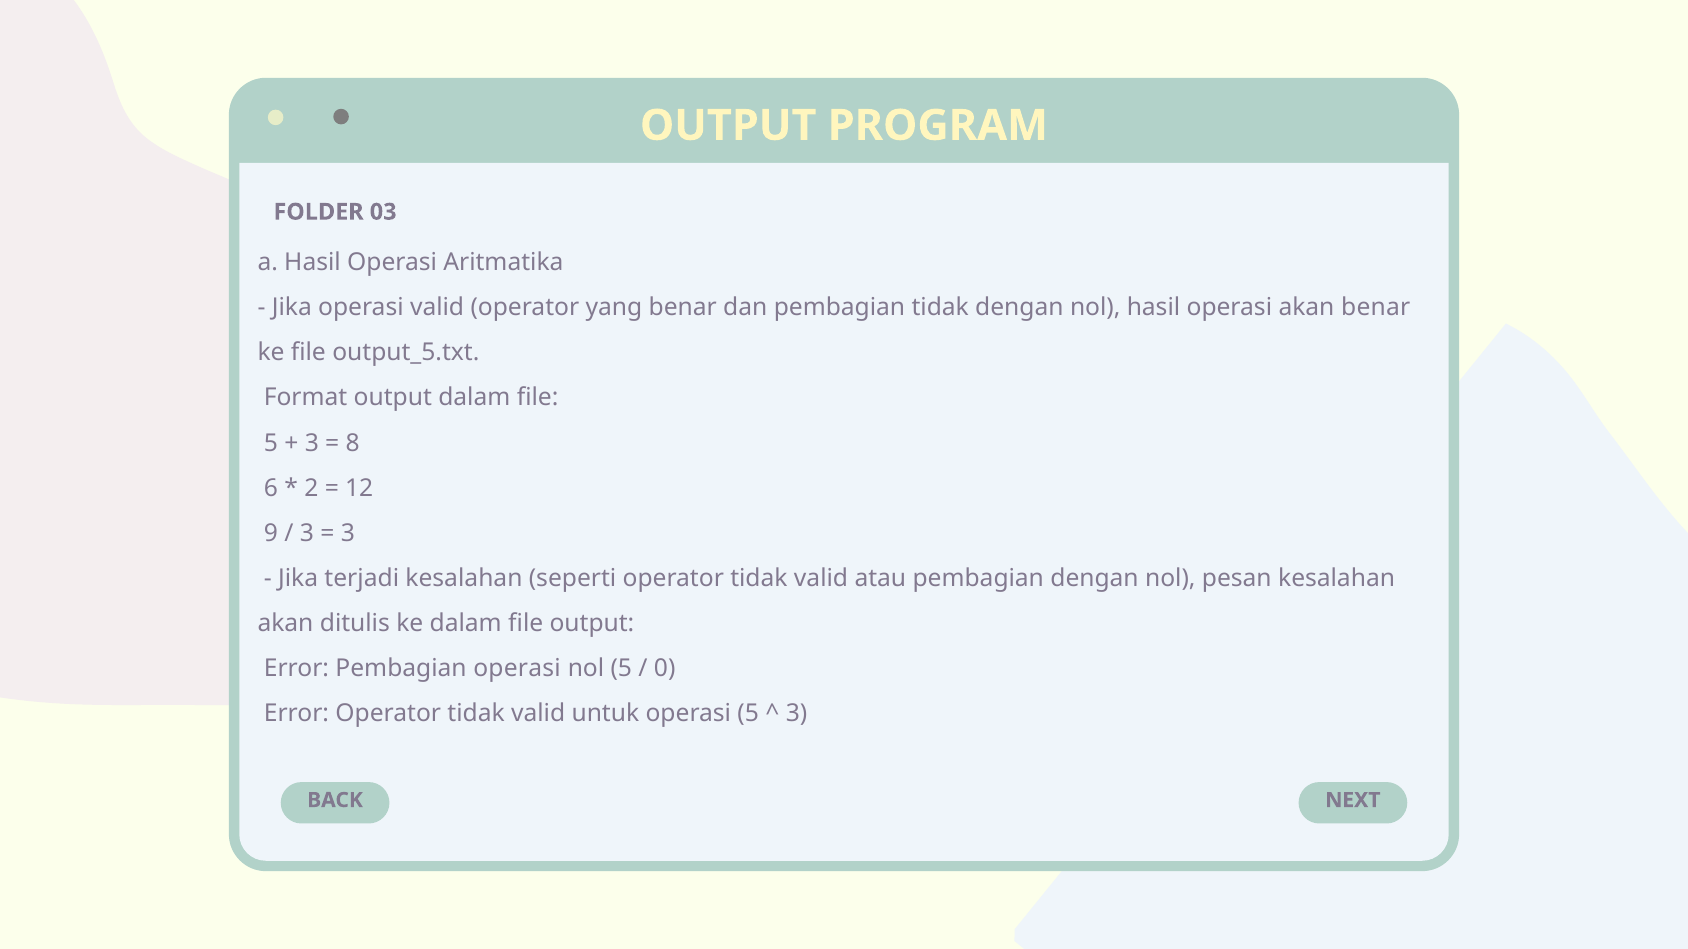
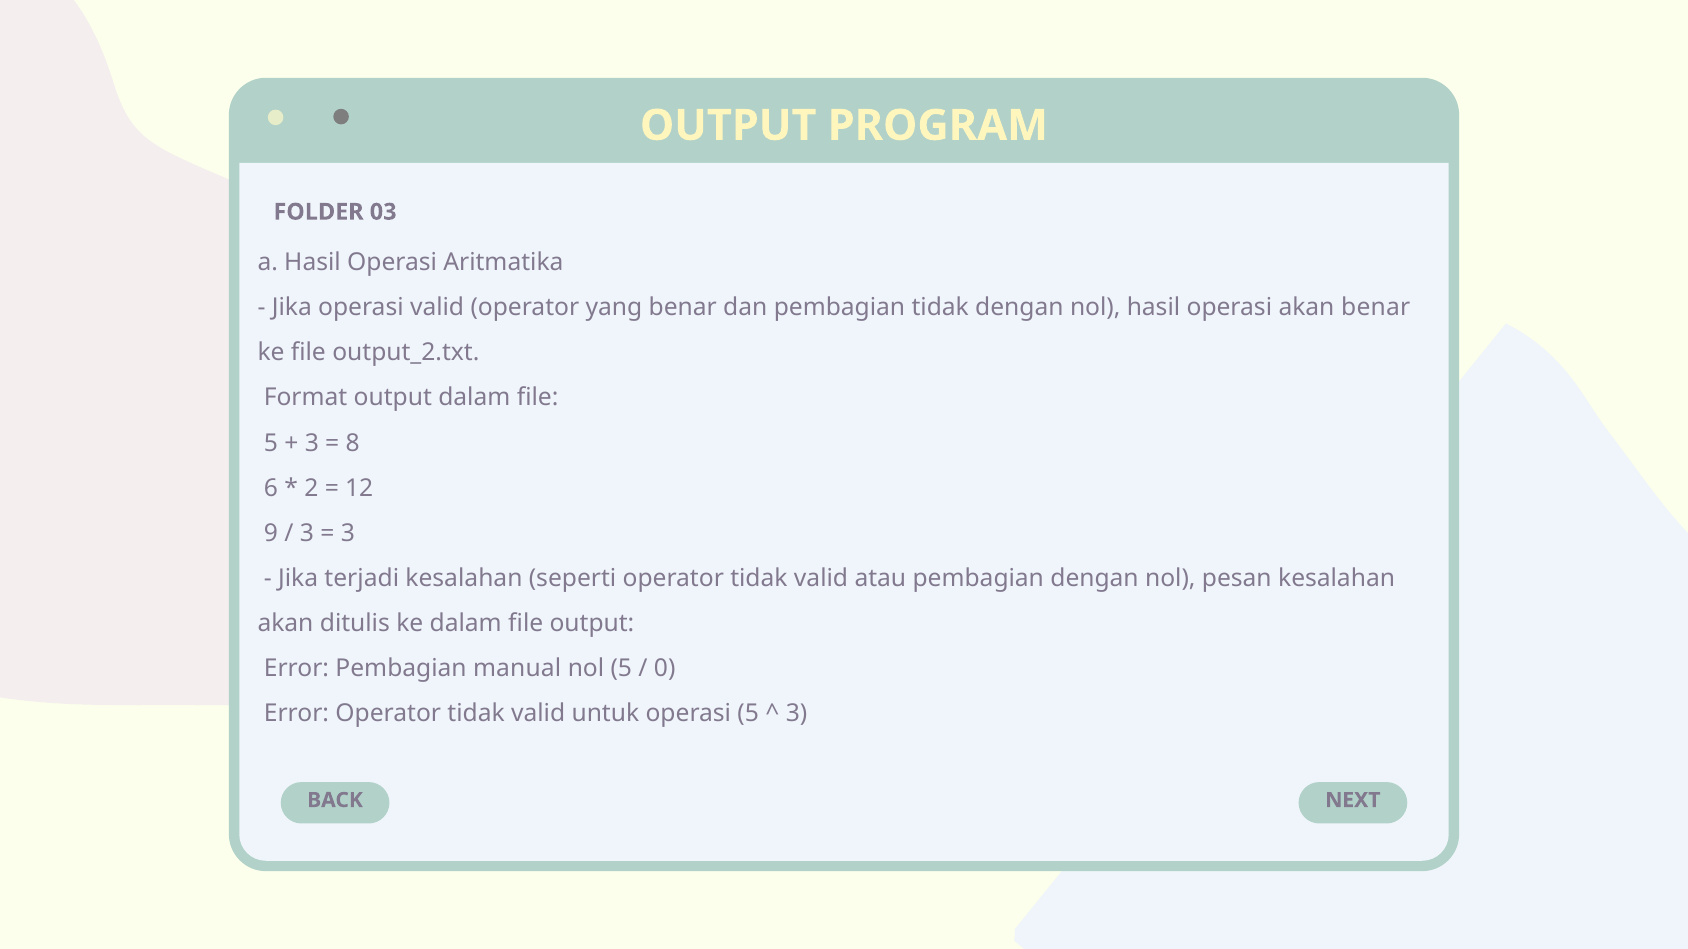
output_5.txt: output_5.txt -> output_2.txt
Pembagian operasi: operasi -> manual
